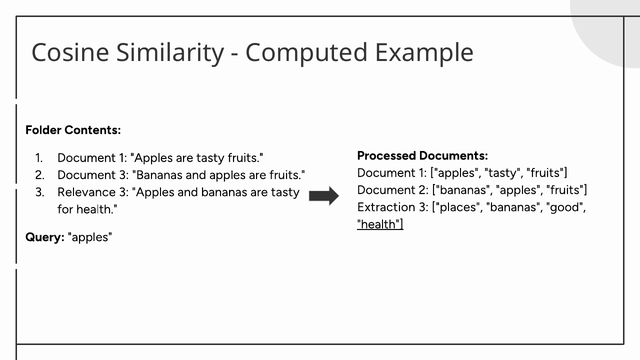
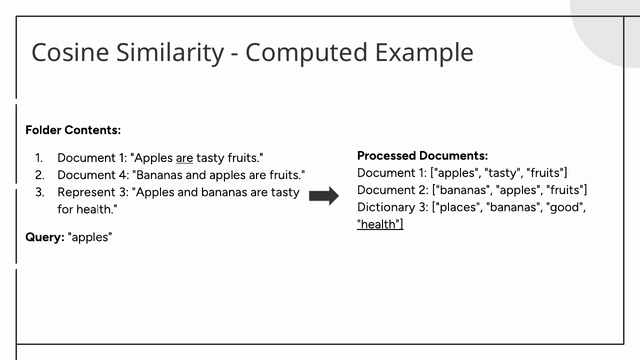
are at (185, 158) underline: none -> present
Document 3: 3 -> 4
Relevance: Relevance -> Represent
Extraction: Extraction -> Dictionary
